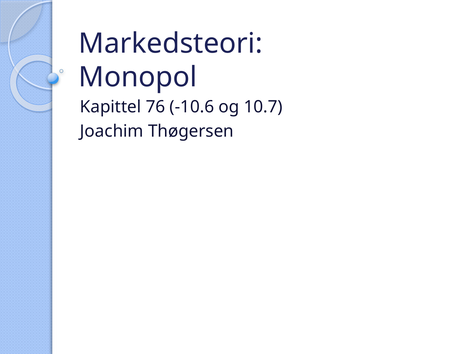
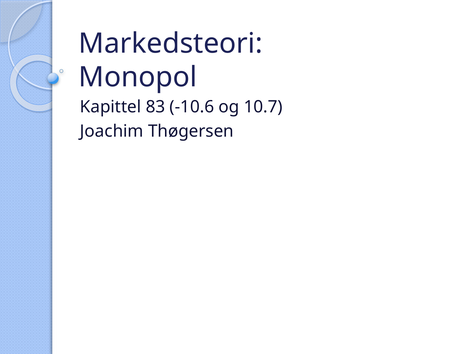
76: 76 -> 83
